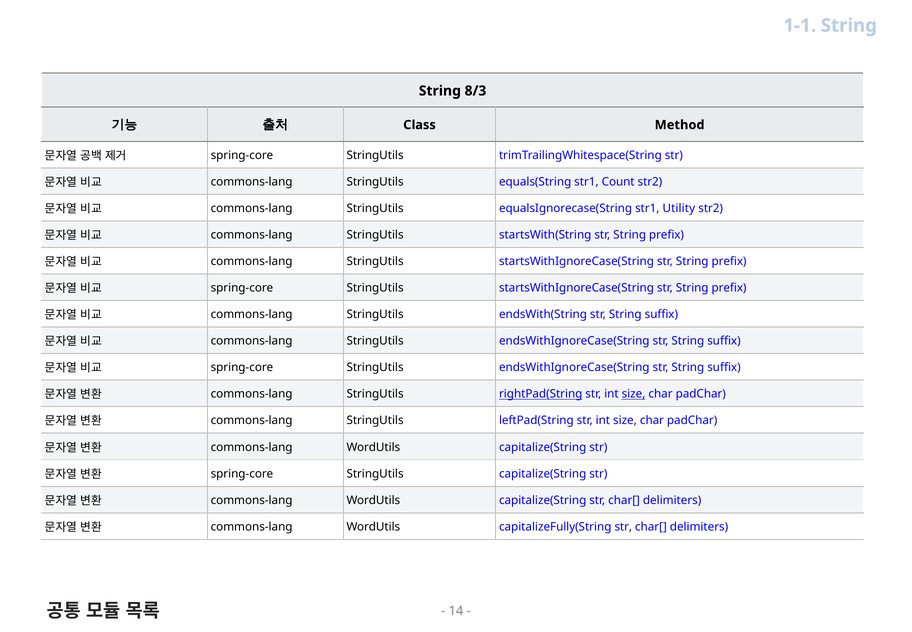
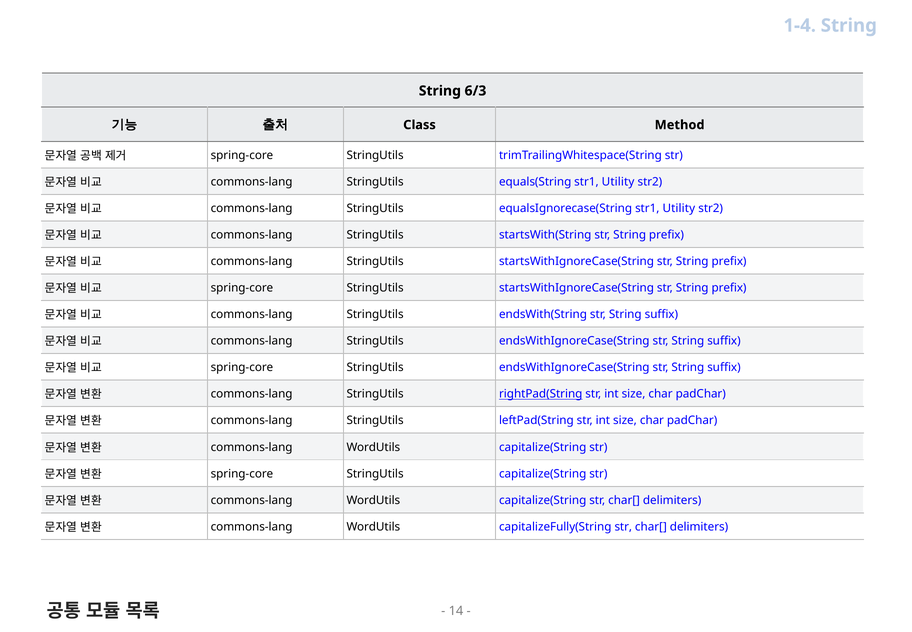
1-1: 1-1 -> 1-4
8/3: 8/3 -> 6/3
equals(String str1 Count: Count -> Utility
size at (634, 394) underline: present -> none
